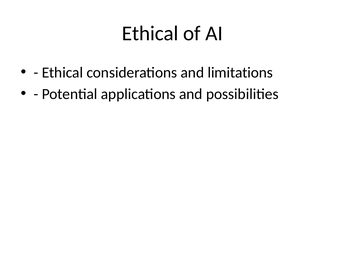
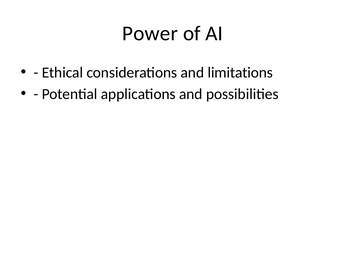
Ethical at (150, 33): Ethical -> Power
